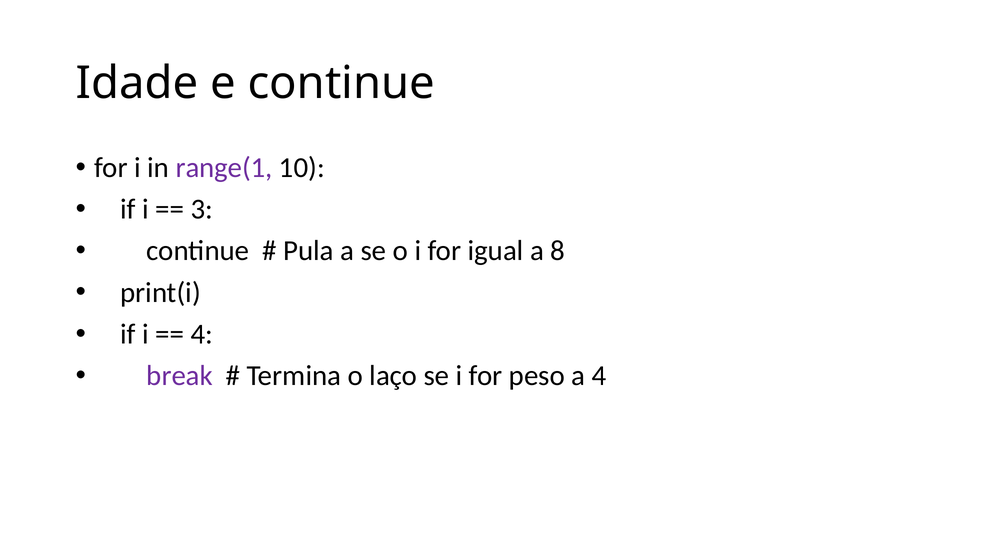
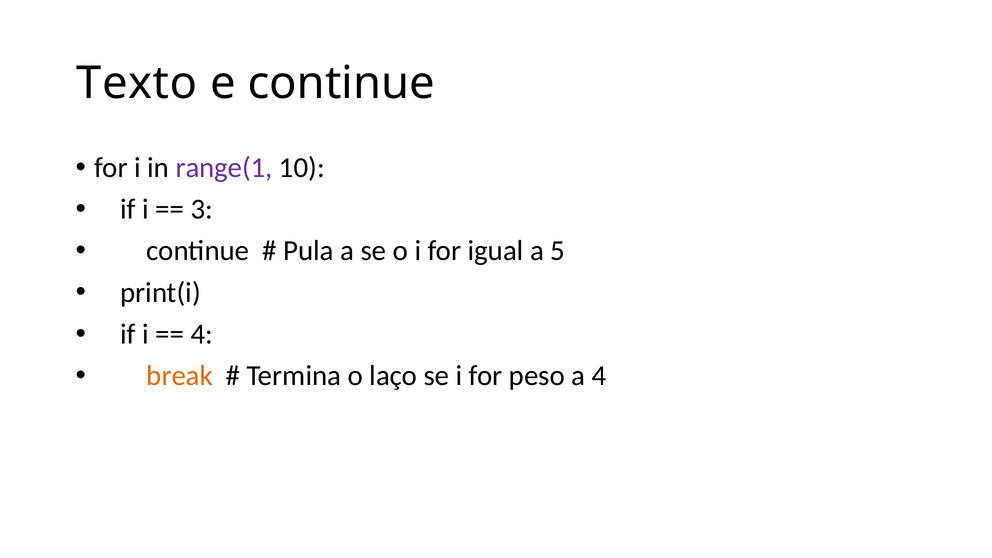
Idade: Idade -> Texto
8: 8 -> 5
break colour: purple -> orange
